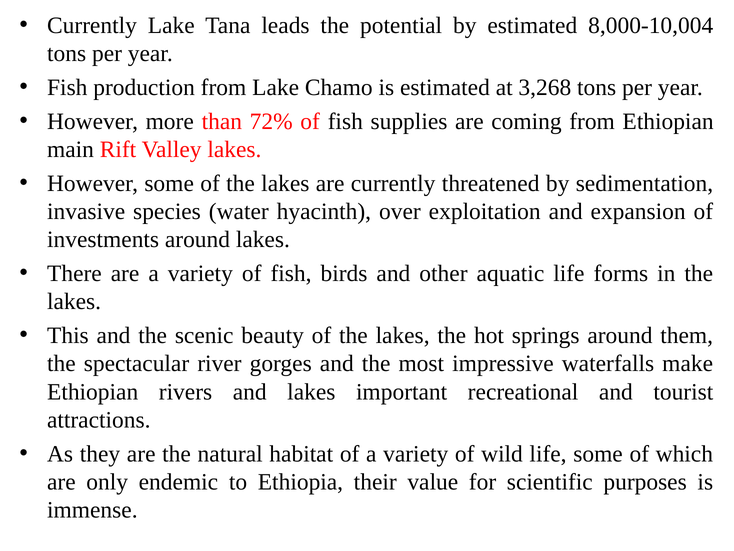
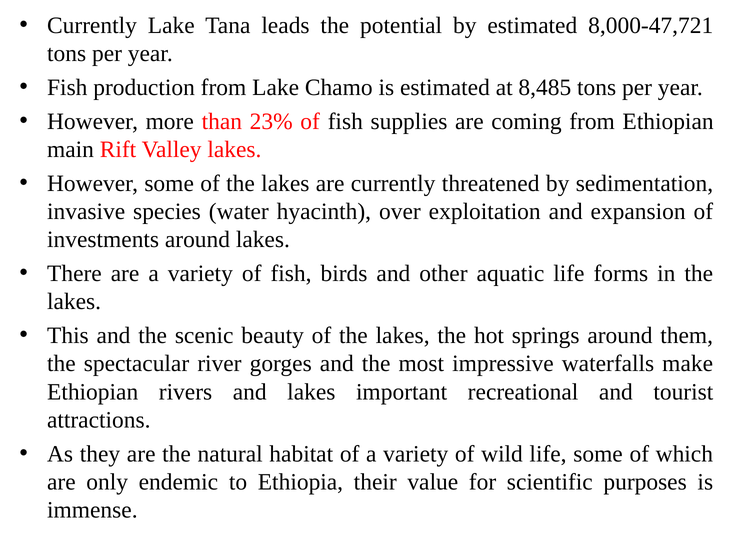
8,000-10,004: 8,000-10,004 -> 8,000-47,721
3,268: 3,268 -> 8,485
72%: 72% -> 23%
